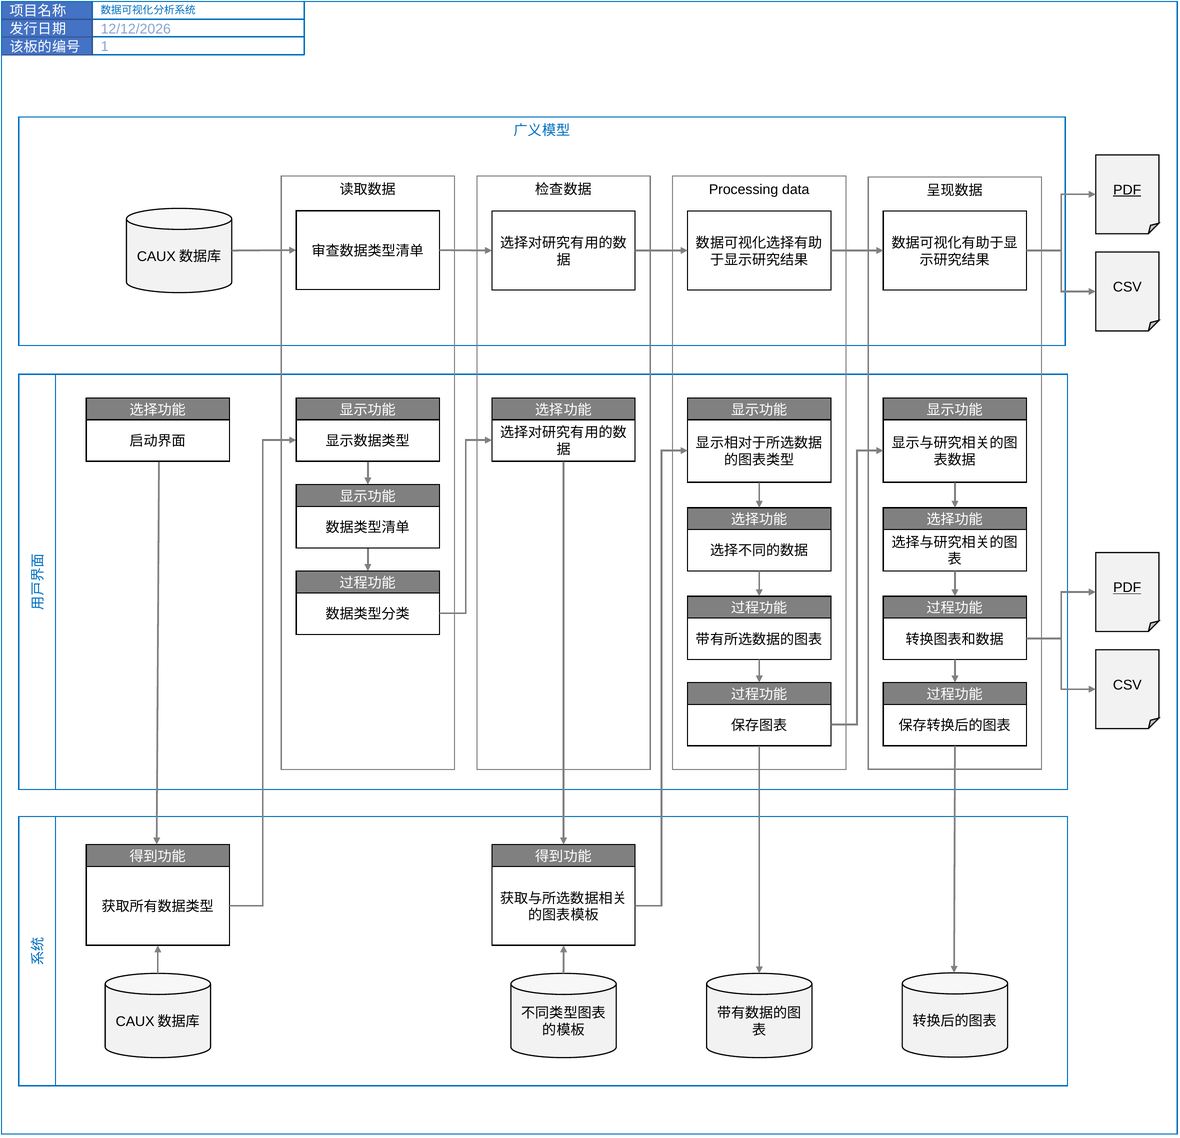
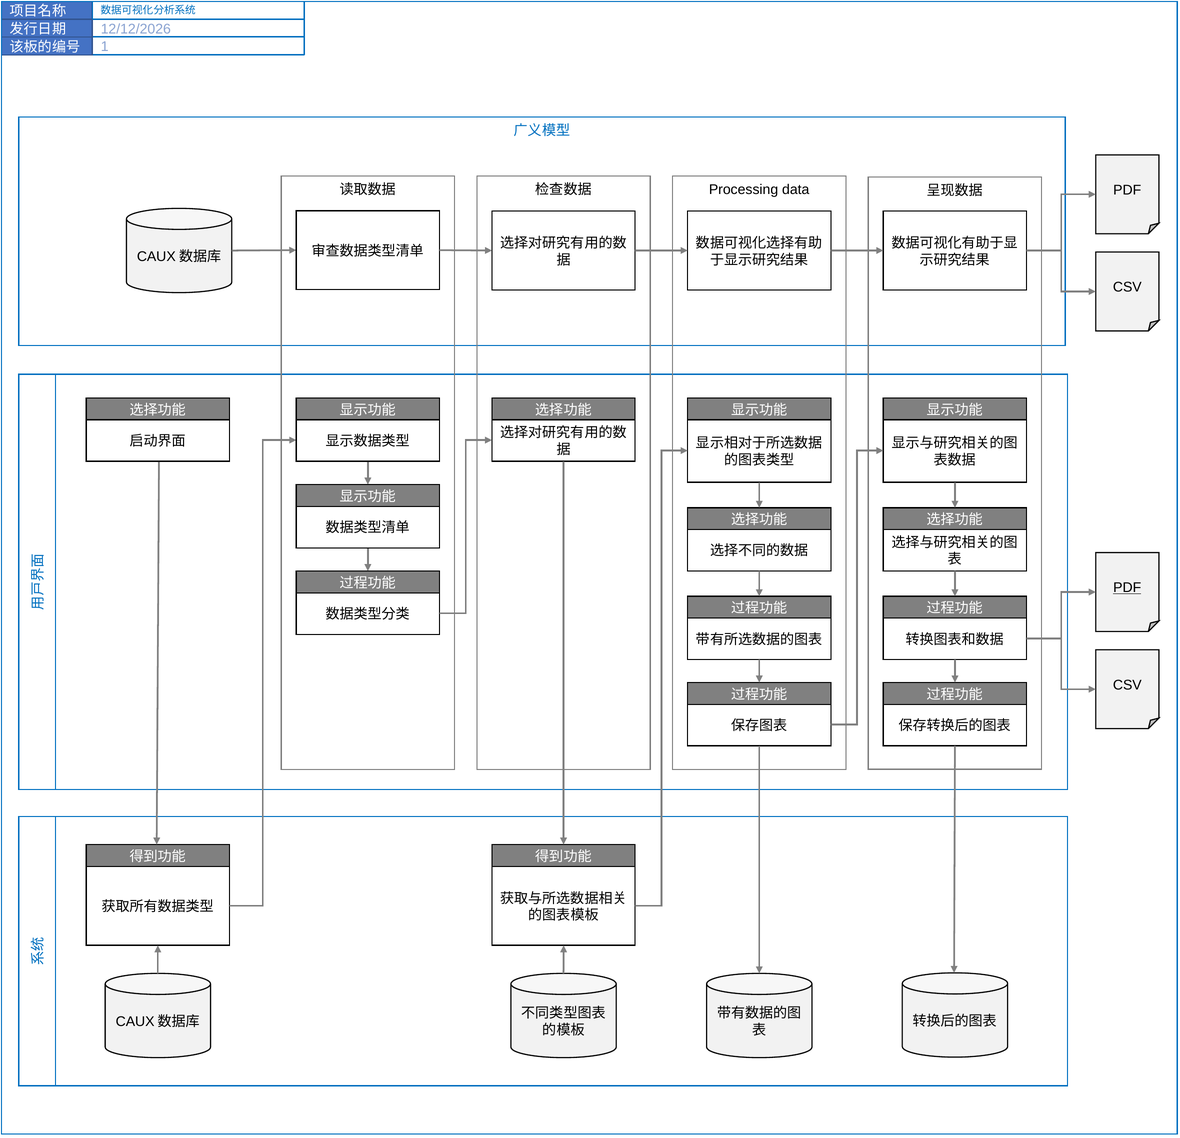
PDF at (1127, 190) underline: present -> none
